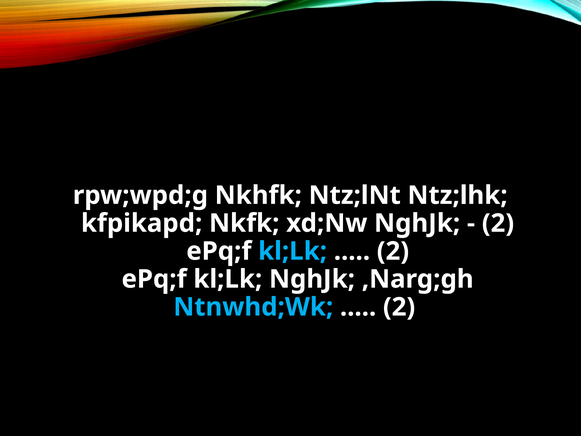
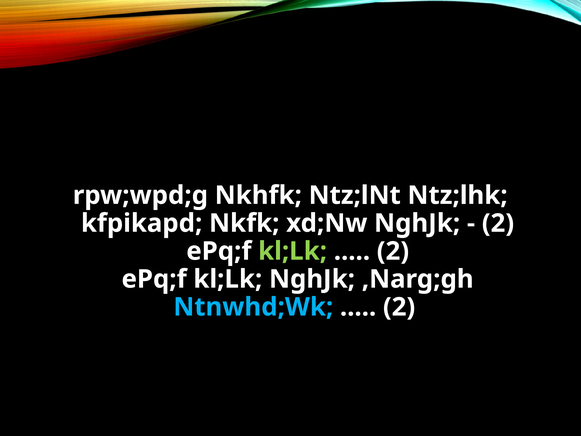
kl;Lk at (293, 251) colour: light blue -> light green
